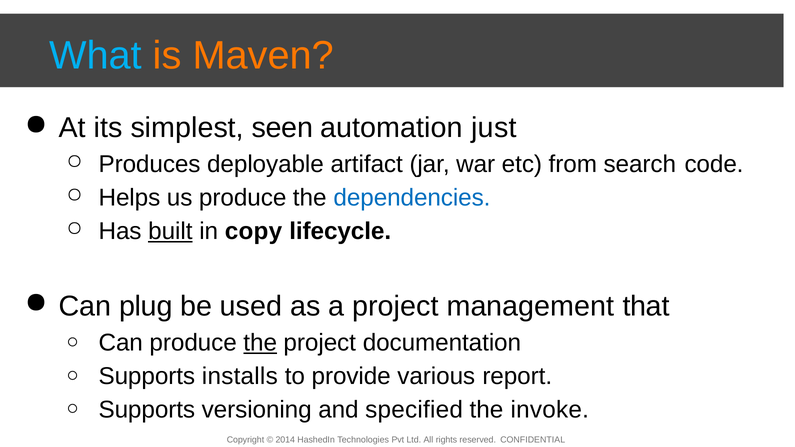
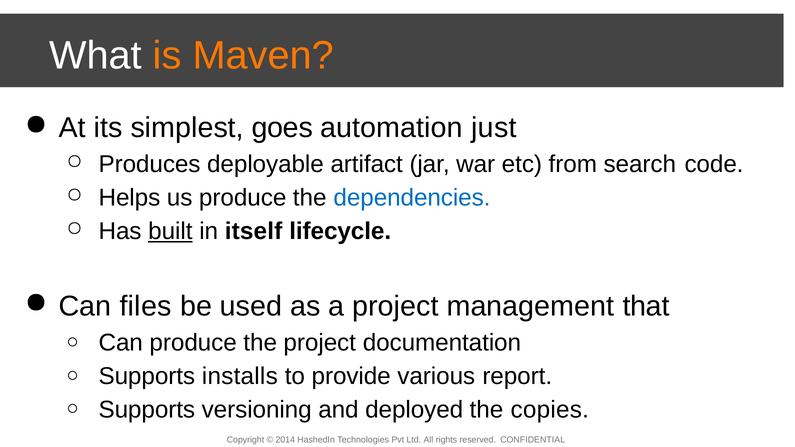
What colour: light blue -> white
seen: seen -> goes
copy: copy -> itself
plug: plug -> files
the at (260, 343) underline: present -> none
specified: specified -> deployed
invoke: invoke -> copies
